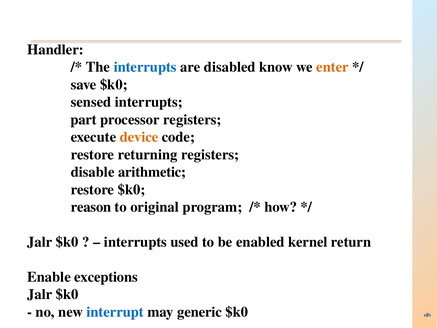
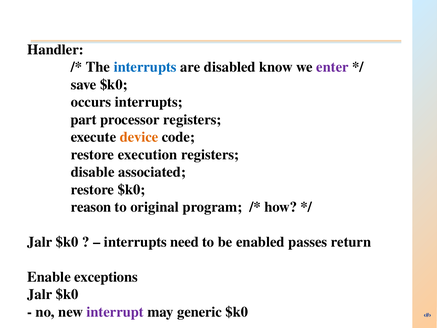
enter colour: orange -> purple
sensed: sensed -> occurs
returning: returning -> execution
arithmetic: arithmetic -> associated
used: used -> need
kernel: kernel -> passes
interrupt colour: blue -> purple
